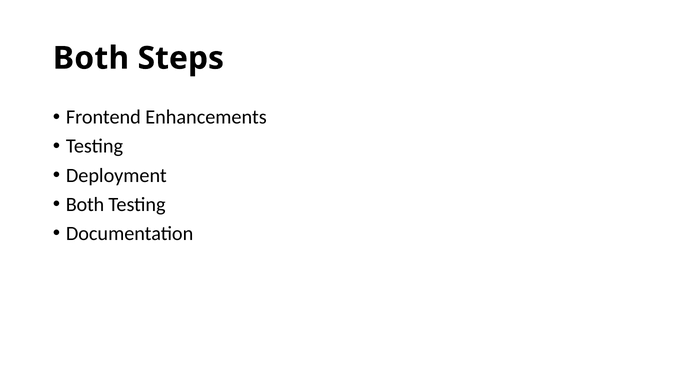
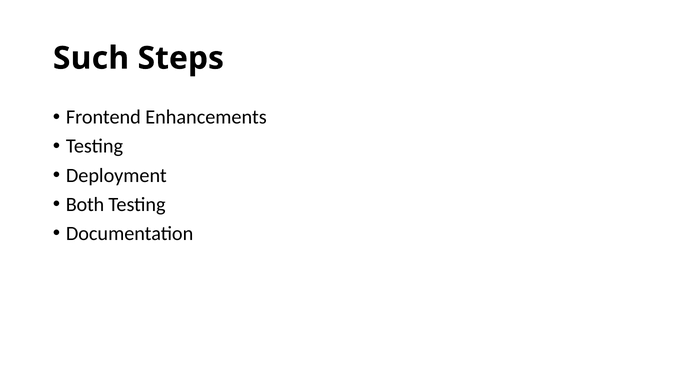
Both at (91, 58): Both -> Such
